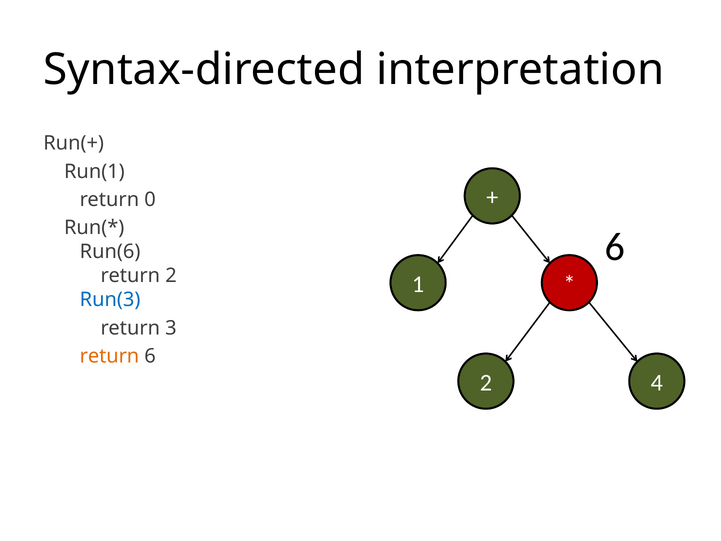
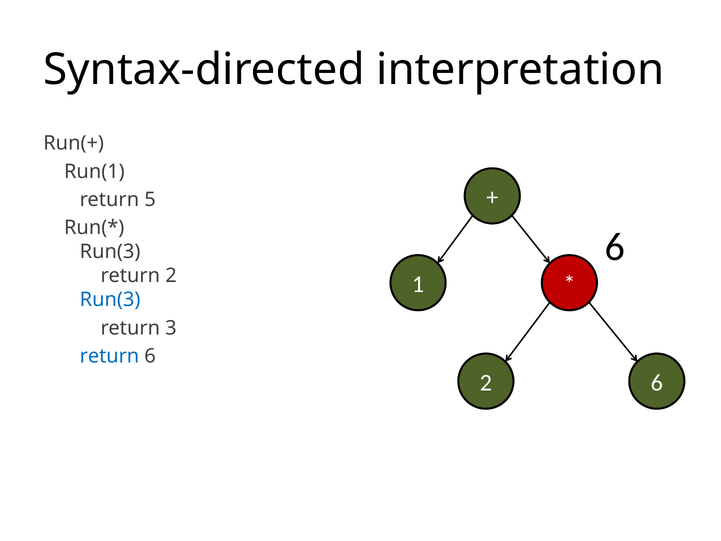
0: 0 -> 5
Run(6 at (110, 252): Run(6 -> Run(3
return at (109, 356) colour: orange -> blue
2 4: 4 -> 6
